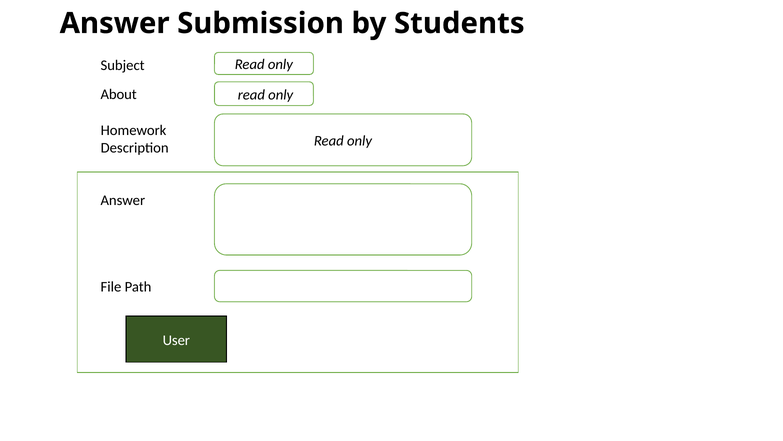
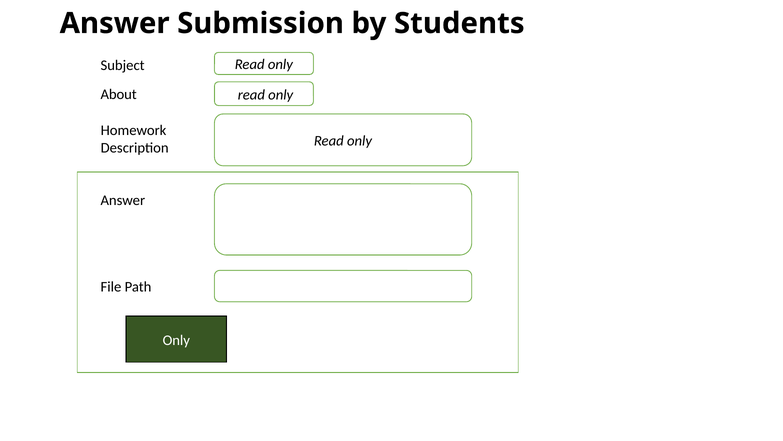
User at (176, 340): User -> Only
